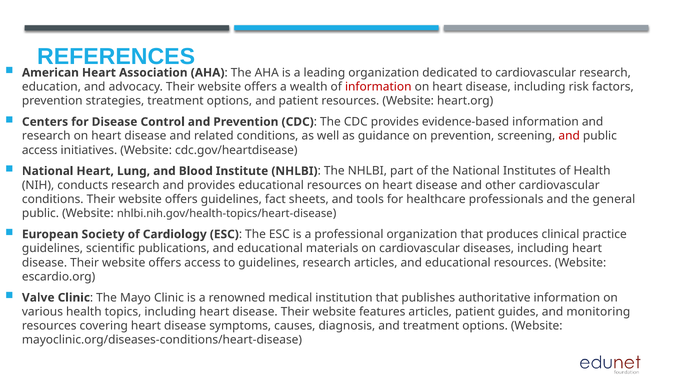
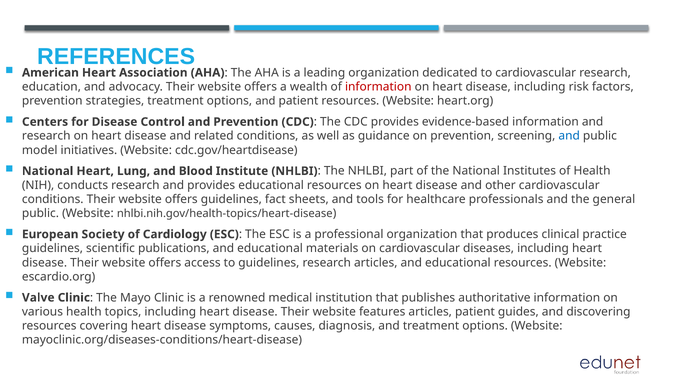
and at (569, 136) colour: red -> blue
access at (40, 150): access -> model
monitoring: monitoring -> discovering
